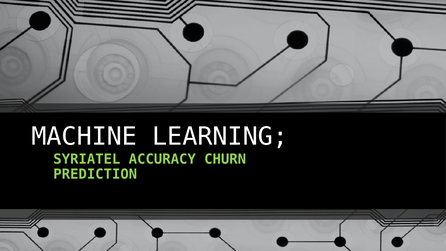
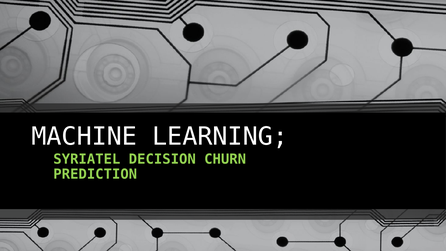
ACCURACY: ACCURACY -> DECISION
